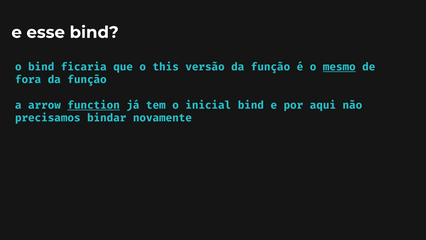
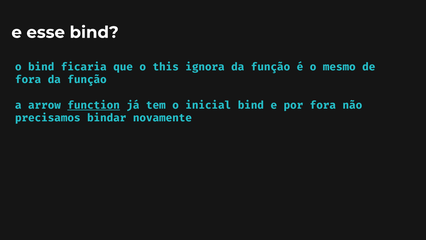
versão: versão -> ignora
mesmo underline: present -> none
por aqui: aqui -> fora
